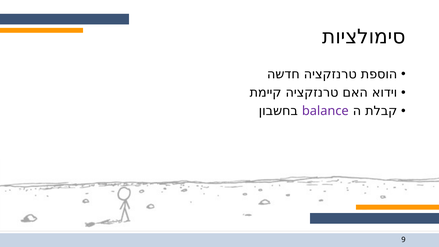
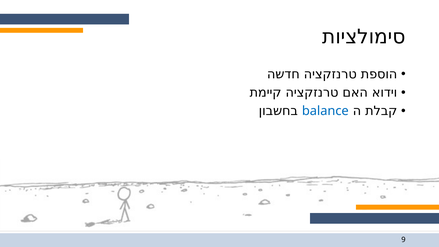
balance colour: purple -> blue
